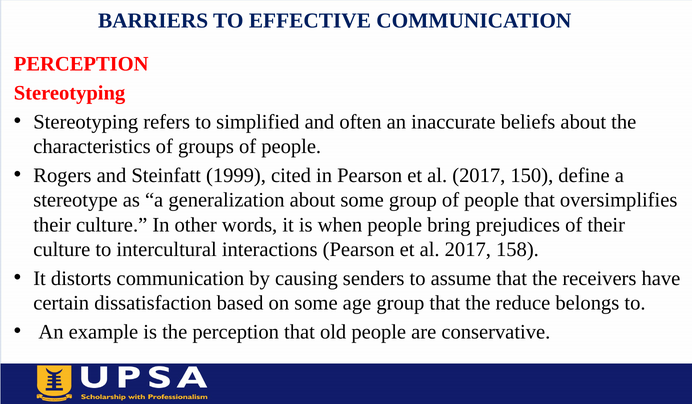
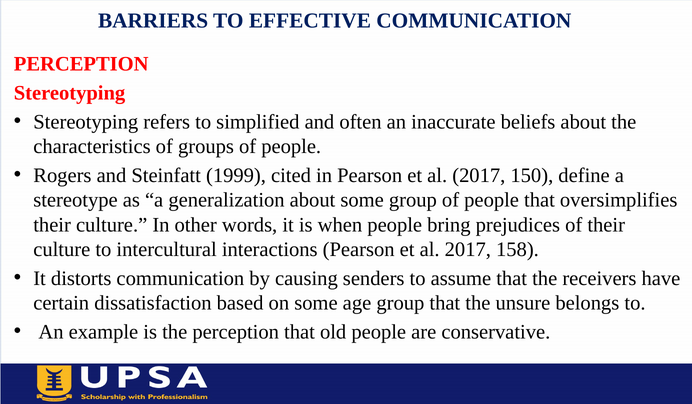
reduce: reduce -> unsure
